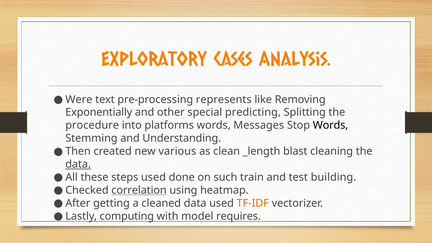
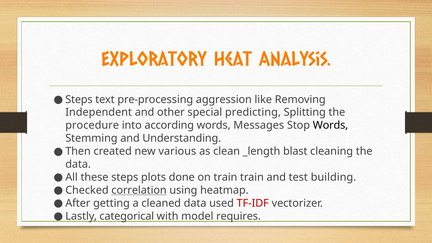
Cases: Cases -> Heat
Were at (79, 99): Were -> Steps
represents: represents -> aggression
Exponentially: Exponentially -> Independent
platforms: platforms -> according
data at (78, 164) underline: present -> none
steps used: used -> plots
on such: such -> train
TF-IDF colour: orange -> red
computing: computing -> categorical
